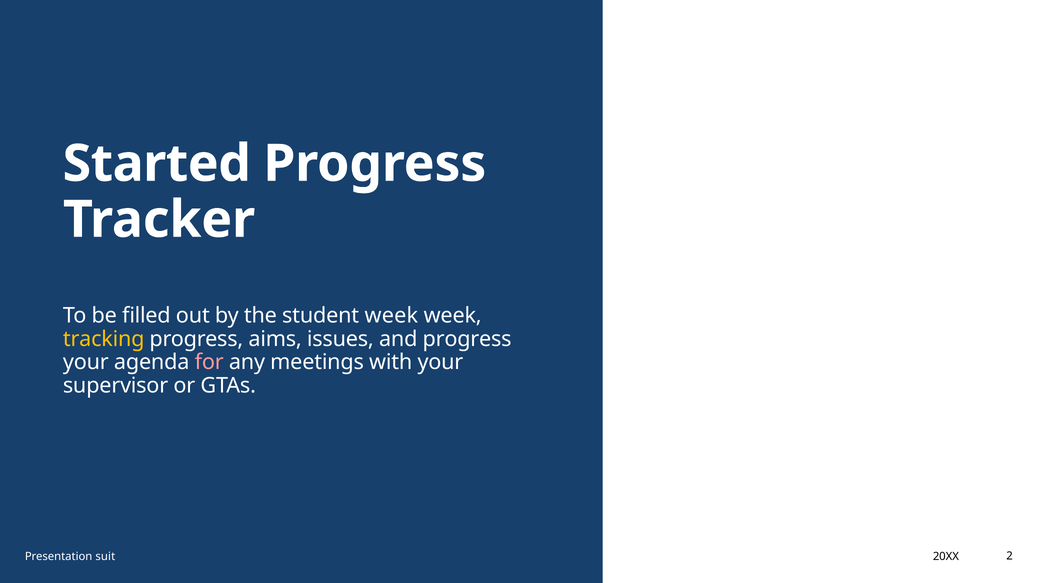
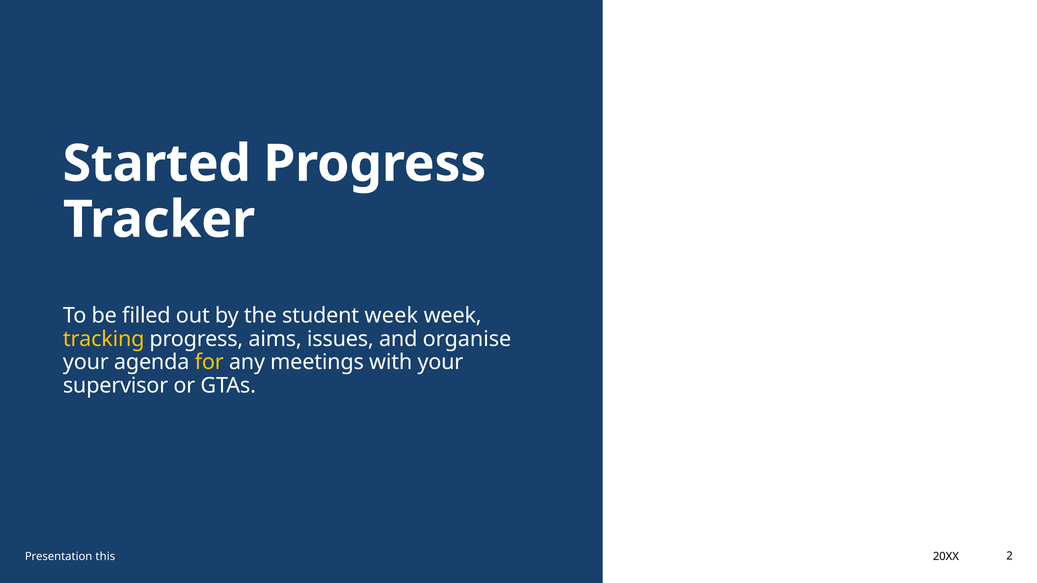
and progress: progress -> organise
for colour: pink -> yellow
suit: suit -> this
